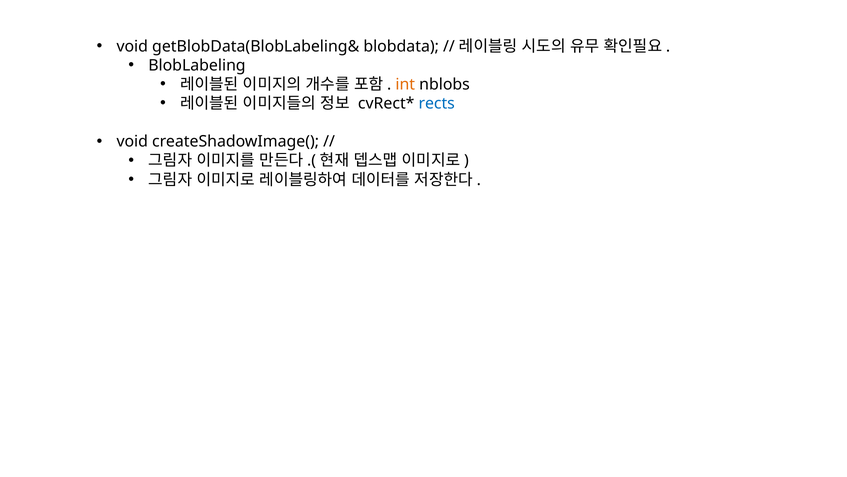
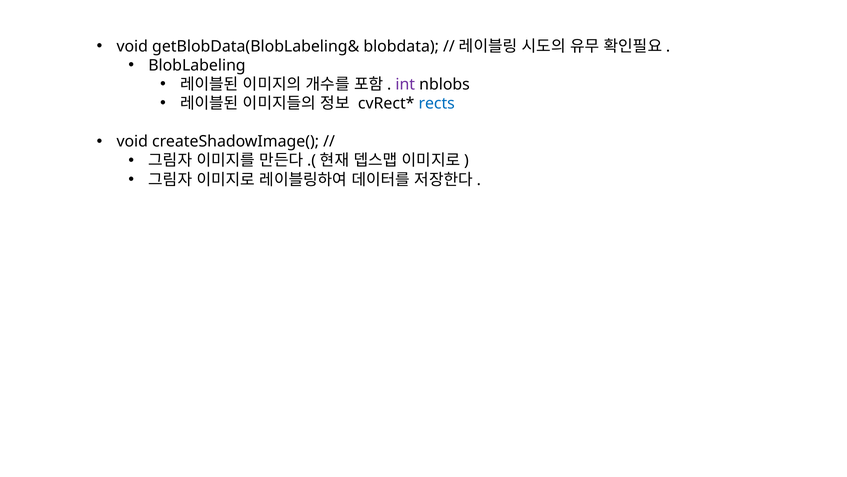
int colour: orange -> purple
